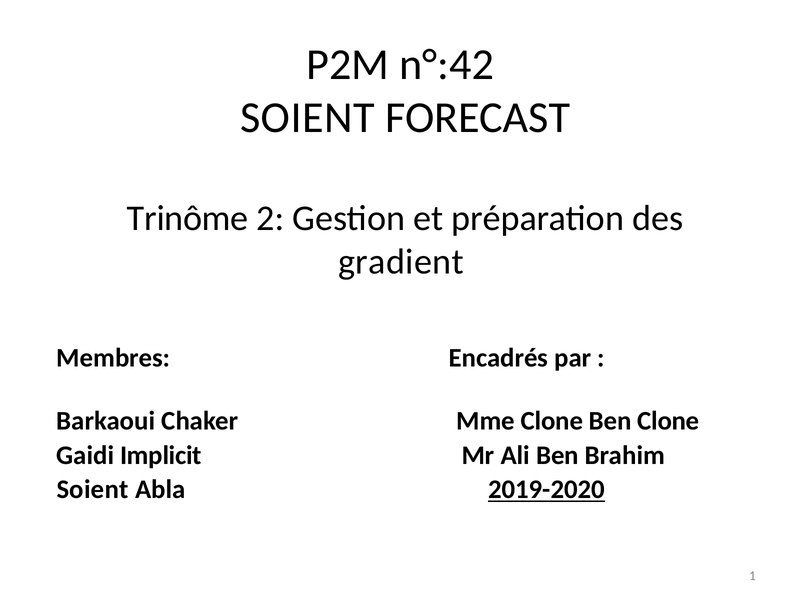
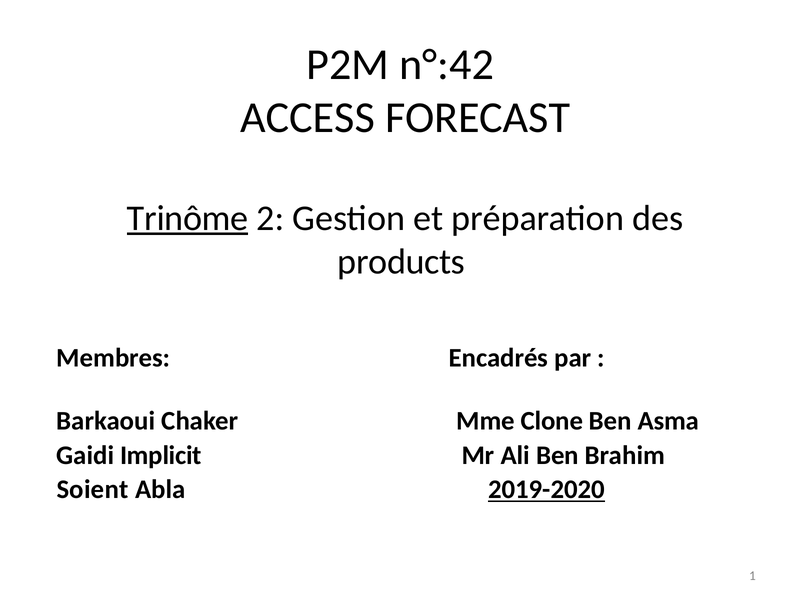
SOIENT at (307, 117): SOIENT -> ACCESS
Trinôme underline: none -> present
gradient: gradient -> products
Ben Clone: Clone -> Asma
